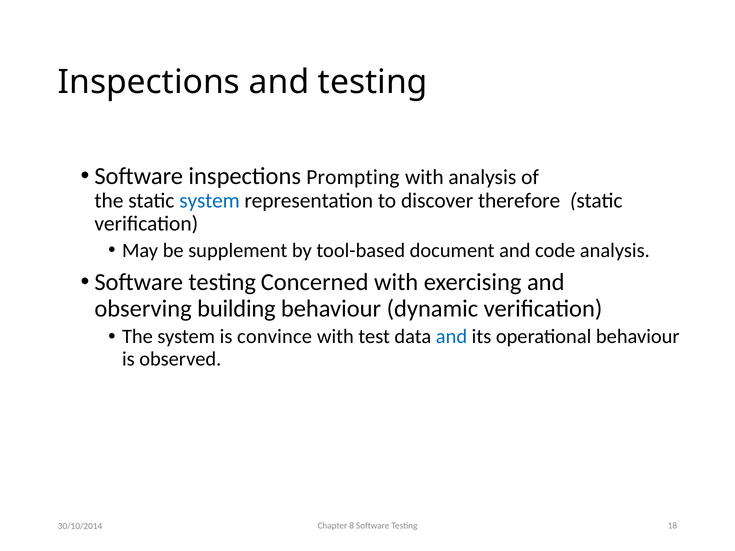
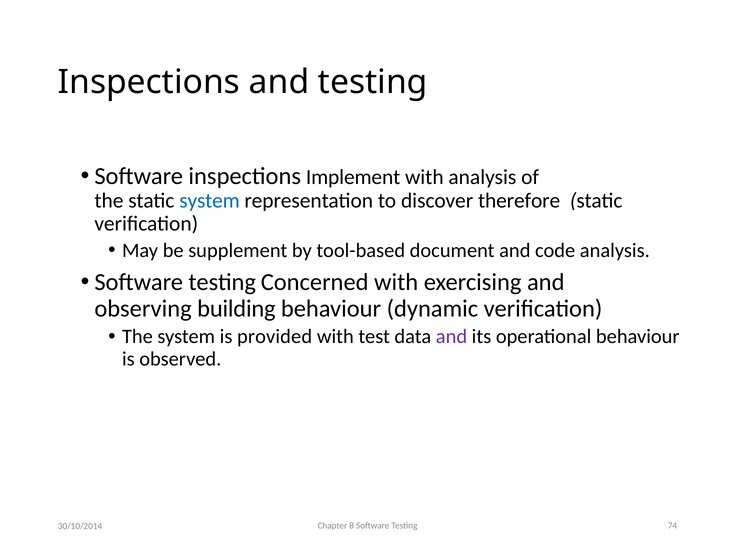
Prompting: Prompting -> Implement
convince: convince -> provided
and at (451, 337) colour: blue -> purple
18: 18 -> 74
